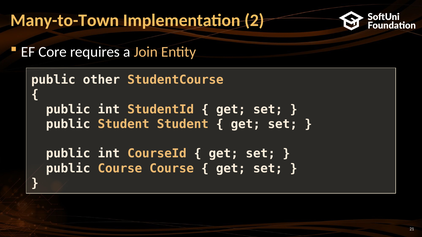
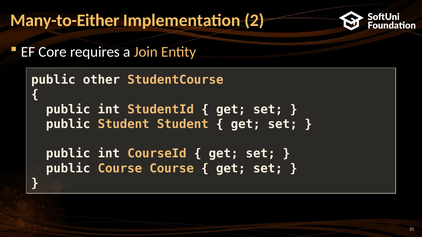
Many-to-Town: Many-to-Town -> Many-to-Either
